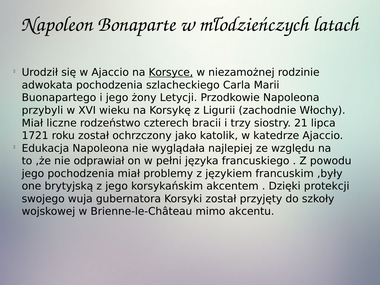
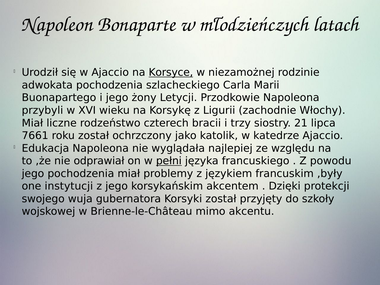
1721: 1721 -> 7661
pełni underline: none -> present
brytyjską: brytyjską -> instytucji
